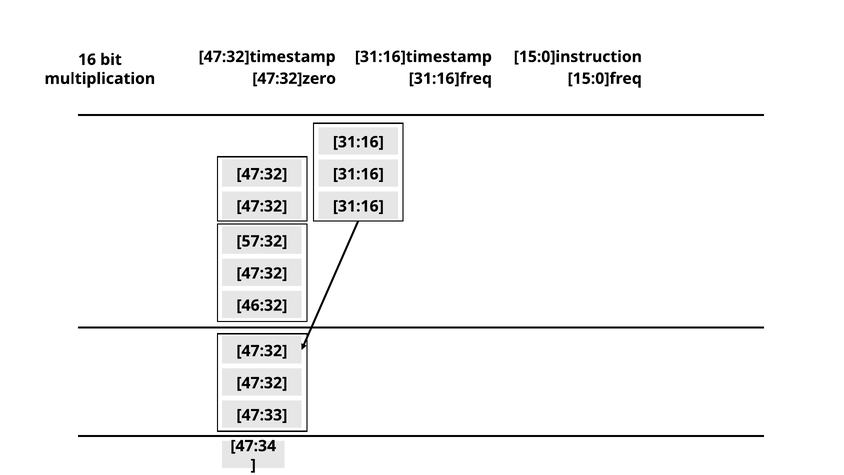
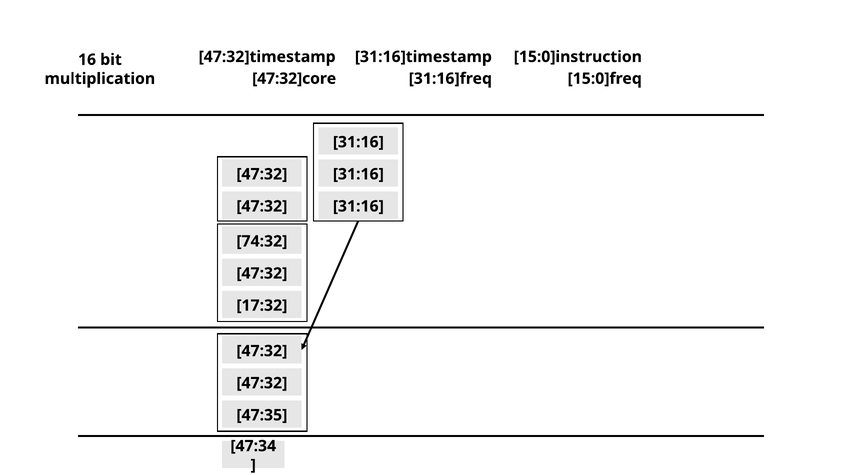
47:32]zero: 47:32]zero -> 47:32]core
57:32: 57:32 -> 74:32
46:32: 46:32 -> 17:32
47:33: 47:33 -> 47:35
